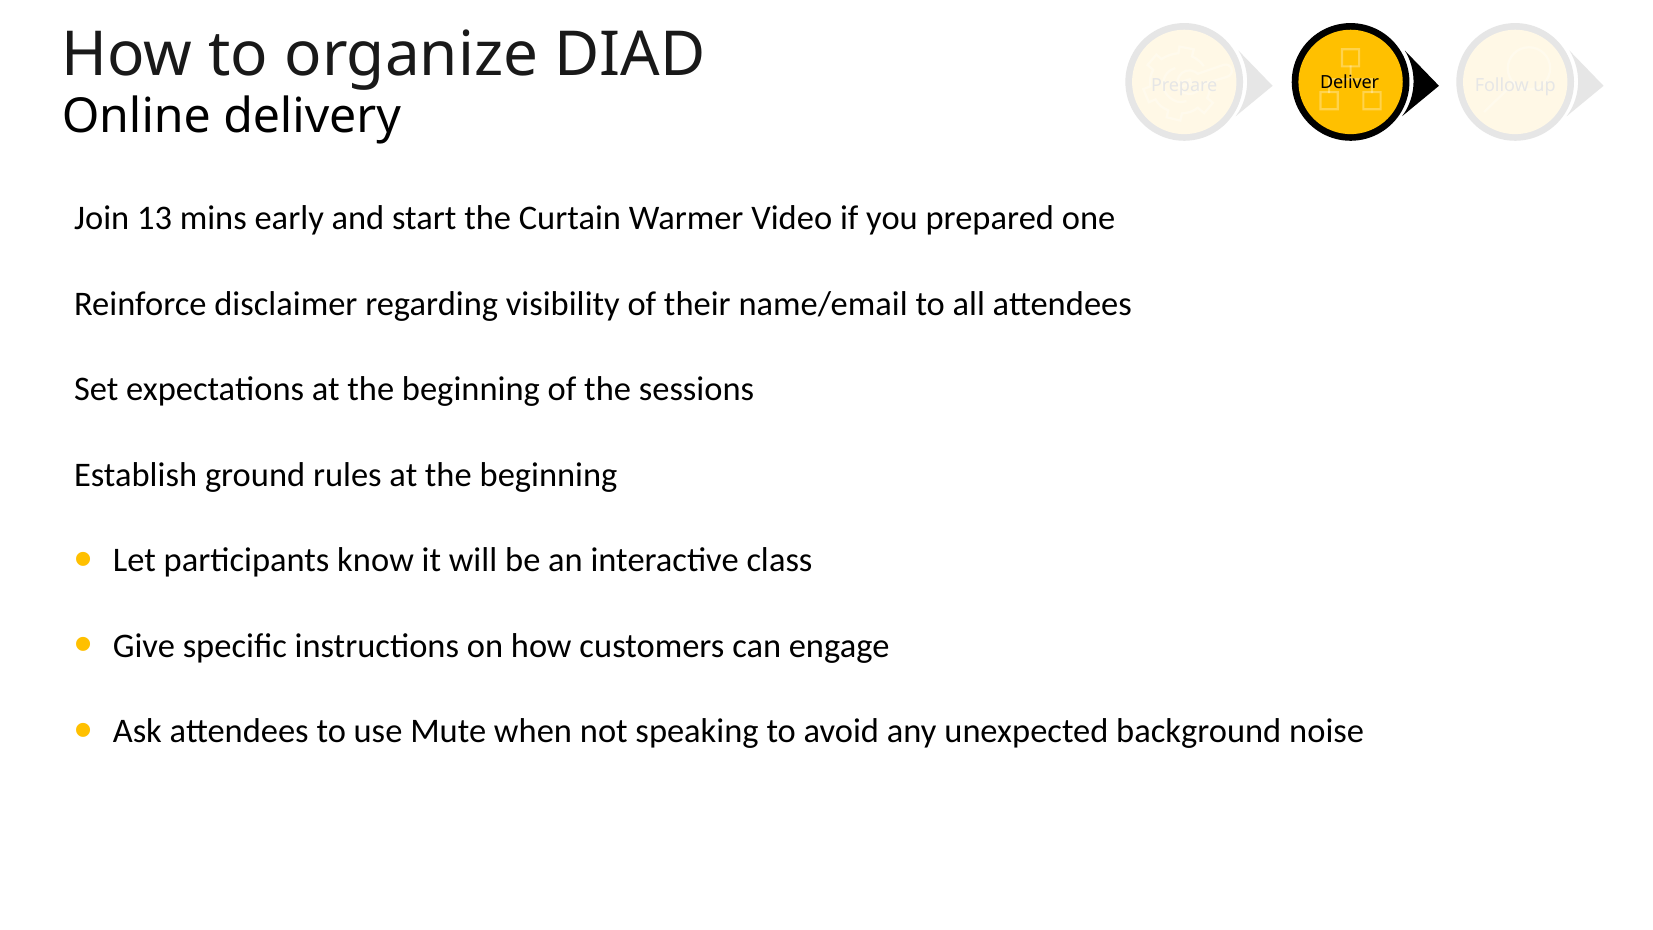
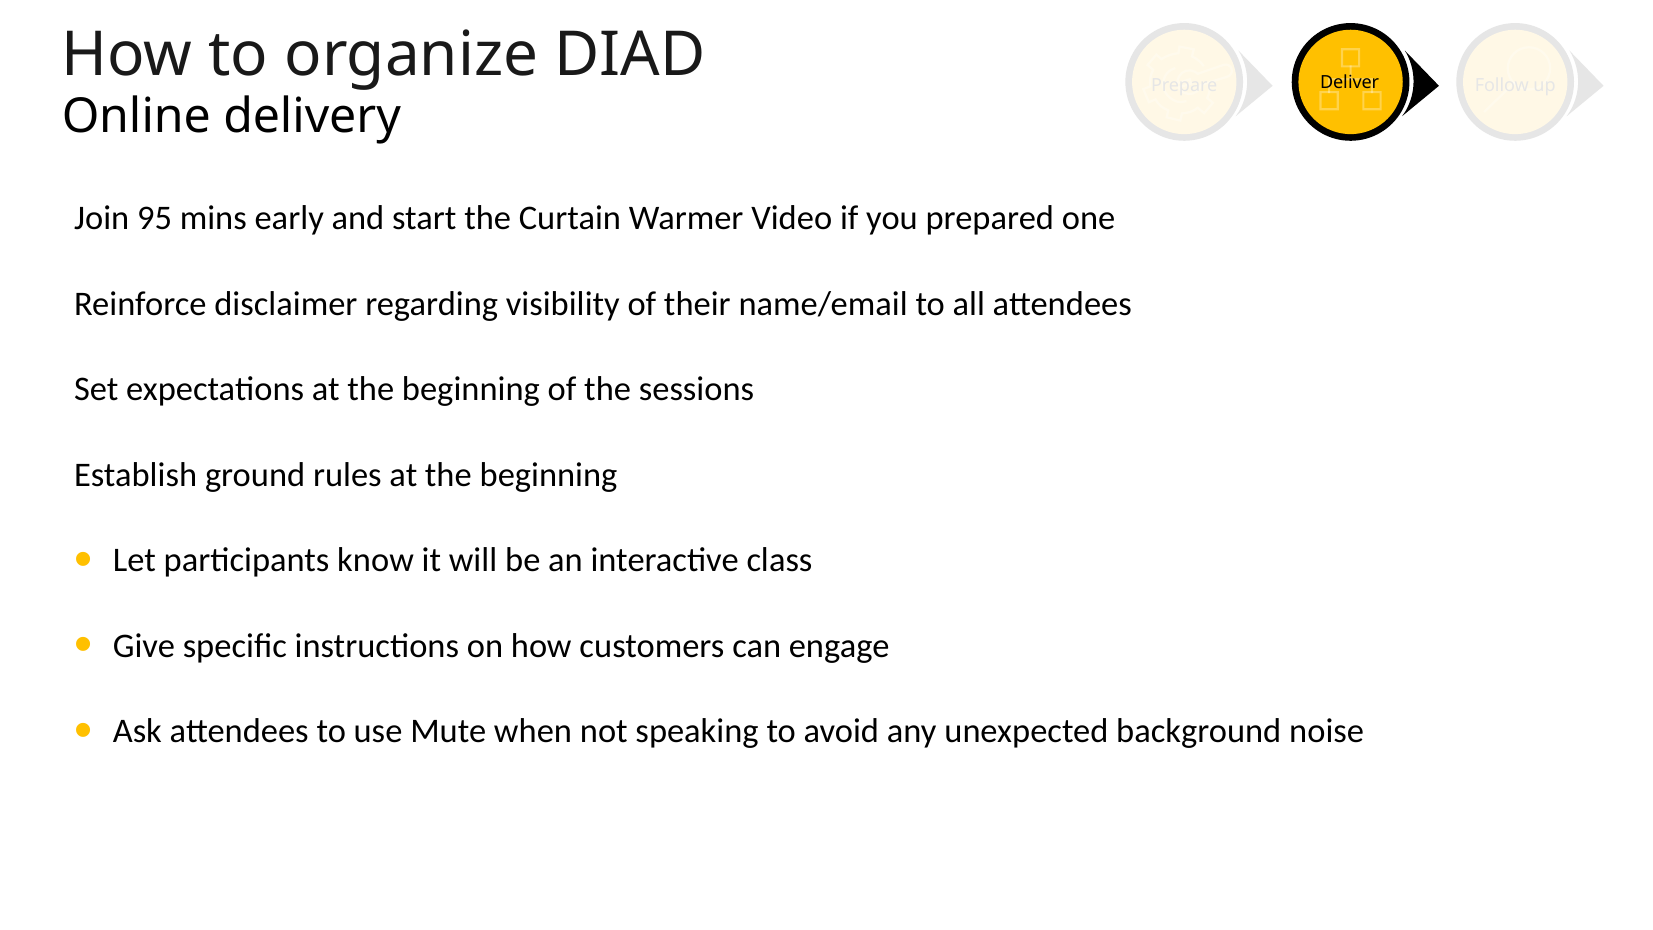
13: 13 -> 95
